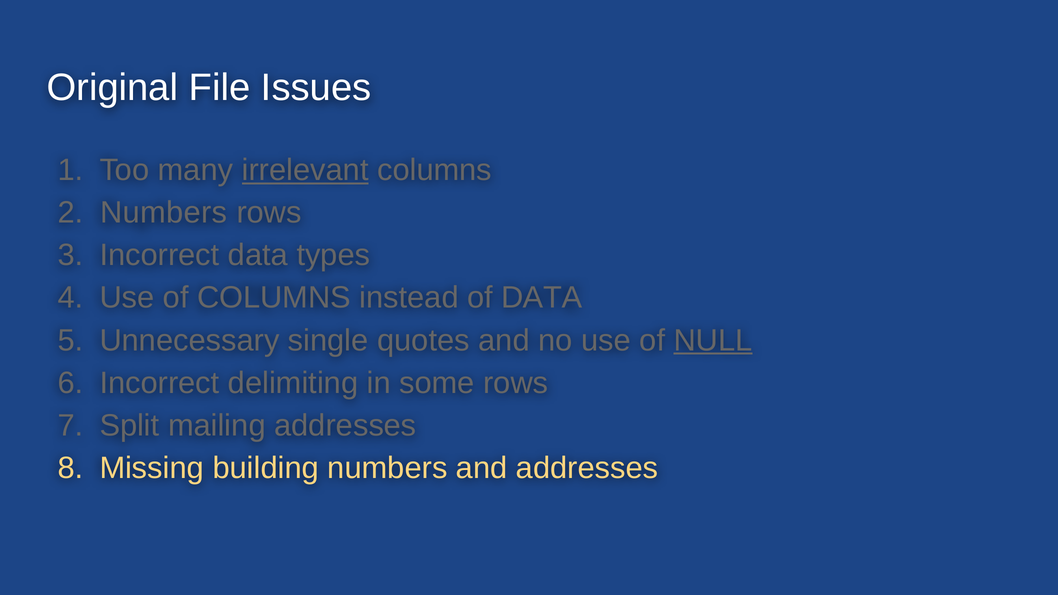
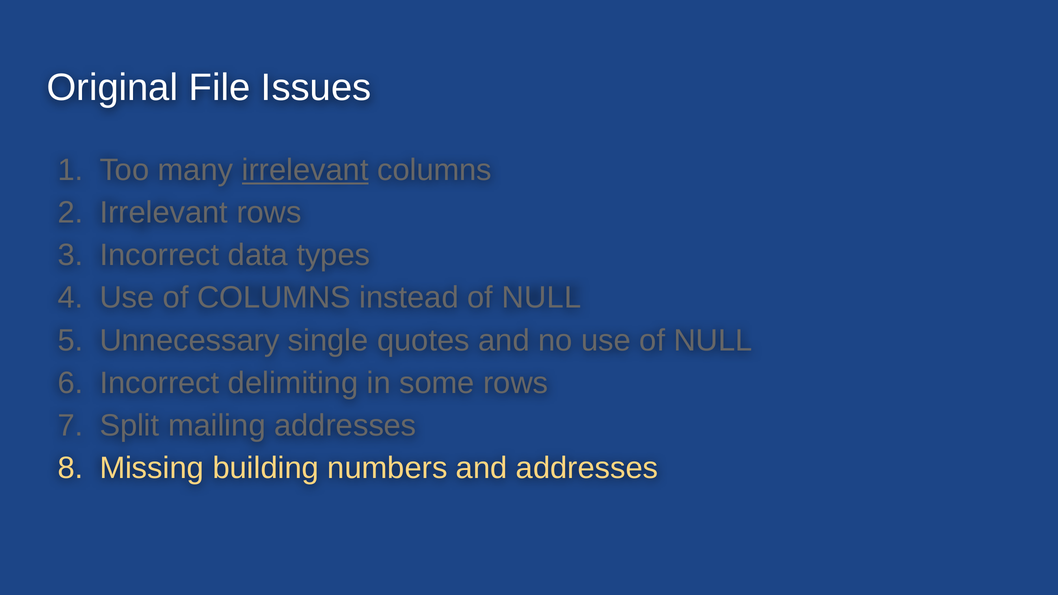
Numbers at (164, 213): Numbers -> Irrelevant
instead of DATA: DATA -> NULL
NULL at (713, 340) underline: present -> none
